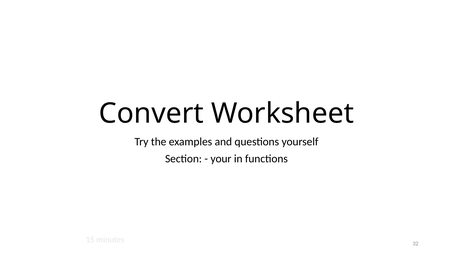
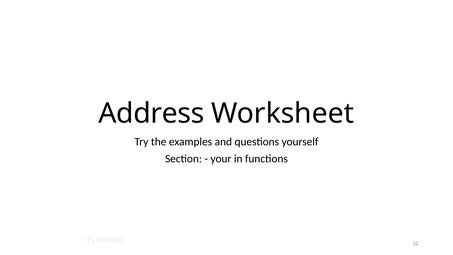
Convert: Convert -> Address
